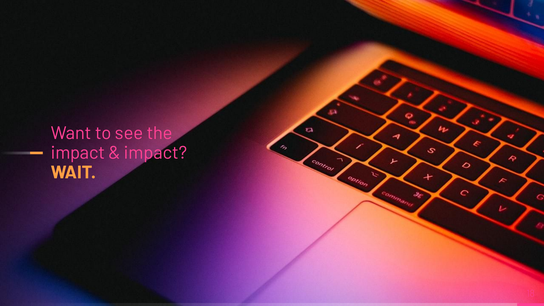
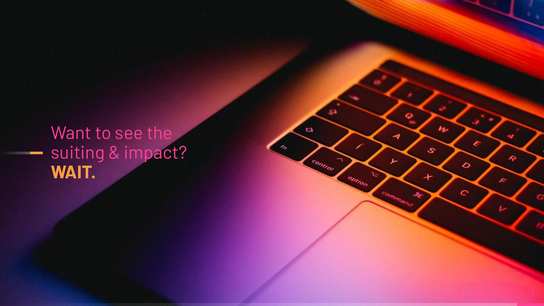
impact at (78, 153): impact -> suiting
